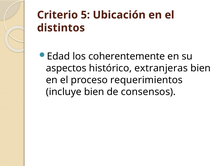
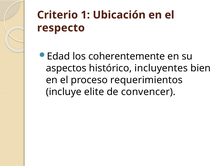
5: 5 -> 1
distintos: distintos -> respecto
extranjeras: extranjeras -> incluyentes
incluye bien: bien -> elite
consensos: consensos -> convencer
